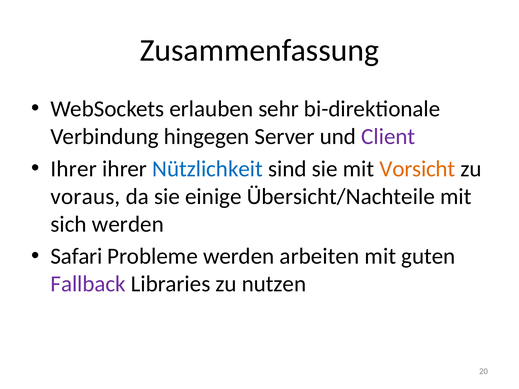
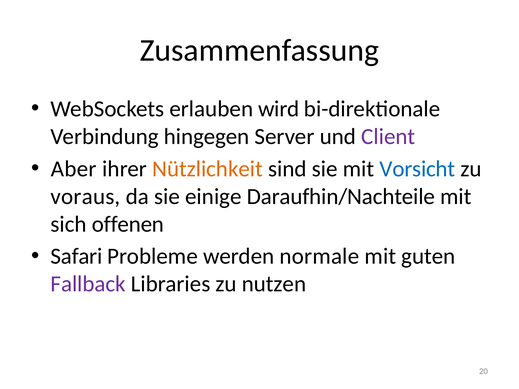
sehr: sehr -> wird
Ihrer at (74, 169): Ihrer -> Aber
Nützlichkeit colour: blue -> orange
Vorsicht colour: orange -> blue
Übersicht/Nachteile: Übersicht/Nachteile -> Daraufhin/Nachteile
sich werden: werden -> offenen
arbeiten: arbeiten -> normale
